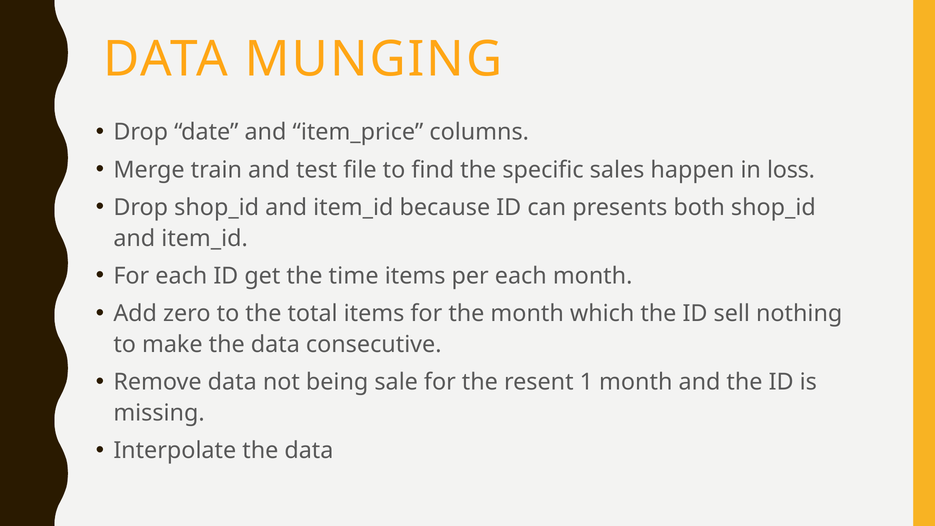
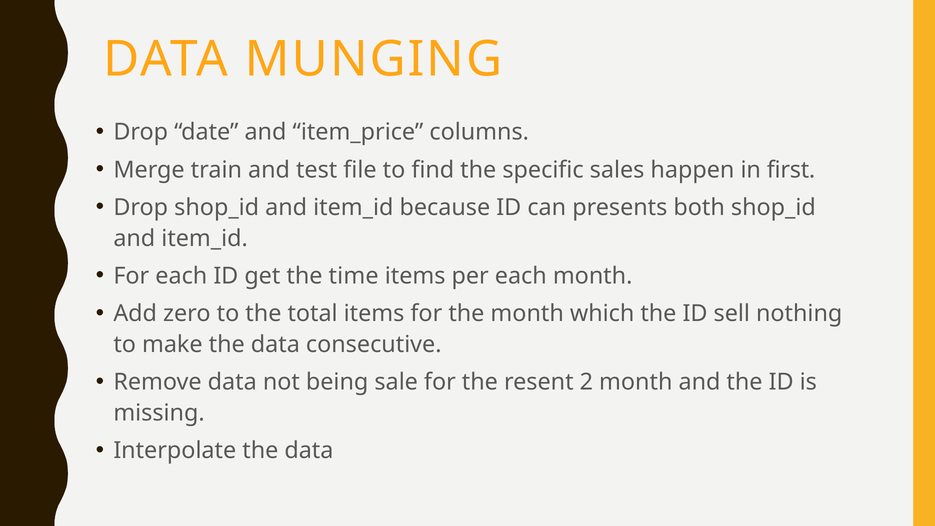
loss: loss -> first
1: 1 -> 2
